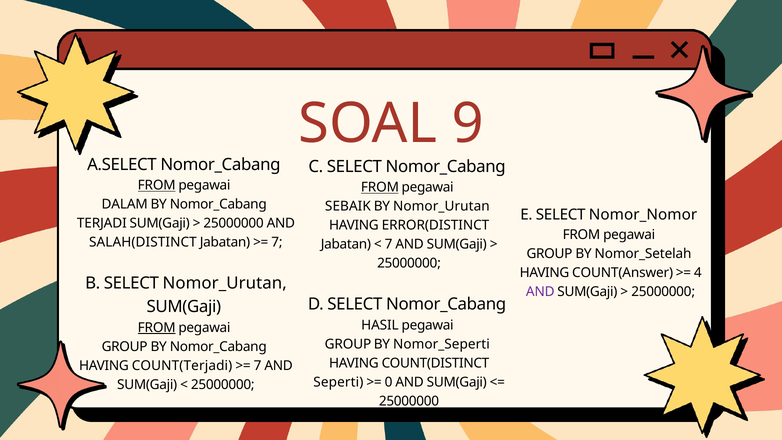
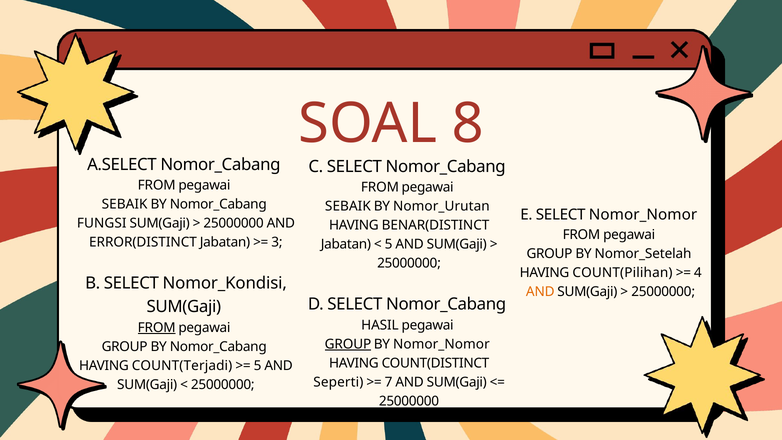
9: 9 -> 8
FROM at (157, 185) underline: present -> none
FROM at (380, 187) underline: present -> none
DALAM at (125, 204): DALAM -> SEBAIK
TERJADI: TERJADI -> FUNGSI
ERROR(DISTINCT: ERROR(DISTINCT -> BENAR(DISTINCT
SALAH(DISTINCT: SALAH(DISTINCT -> ERROR(DISTINCT
7 at (277, 242): 7 -> 3
7 at (389, 244): 7 -> 5
COUNT(Answer: COUNT(Answer -> COUNT(Pilihan
SELECT Nomor_Urutan: Nomor_Urutan -> Nomor_Kondisi
AND at (540, 292) colour: purple -> orange
GROUP at (348, 344) underline: none -> present
BY Nomor_Seperti: Nomor_Seperti -> Nomor_Nomor
7 at (258, 366): 7 -> 5
0: 0 -> 7
